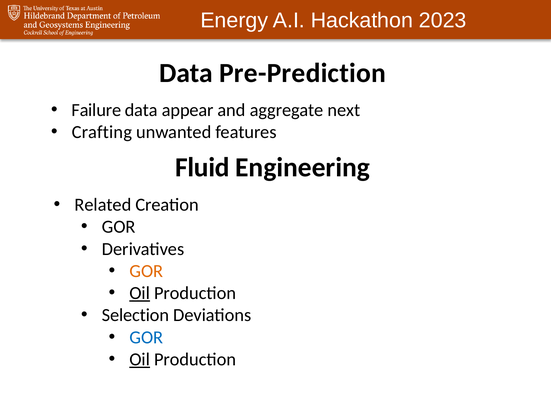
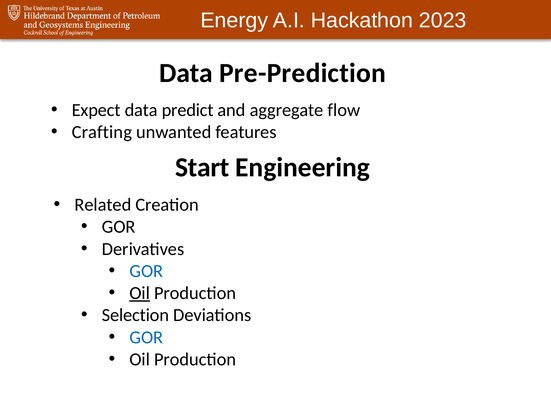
Failure: Failure -> Expect
appear: appear -> predict
next: next -> flow
Fluid: Fluid -> Start
GOR at (146, 271) colour: orange -> blue
Oil at (140, 359) underline: present -> none
